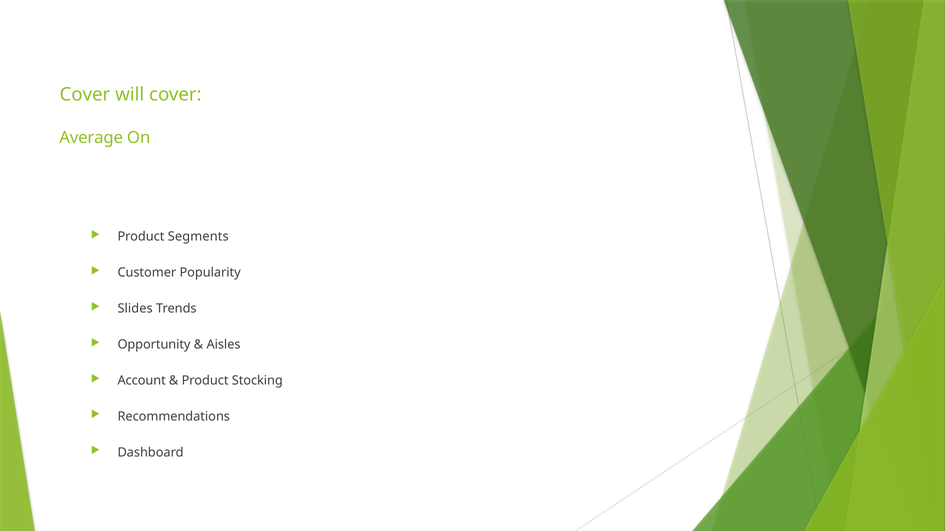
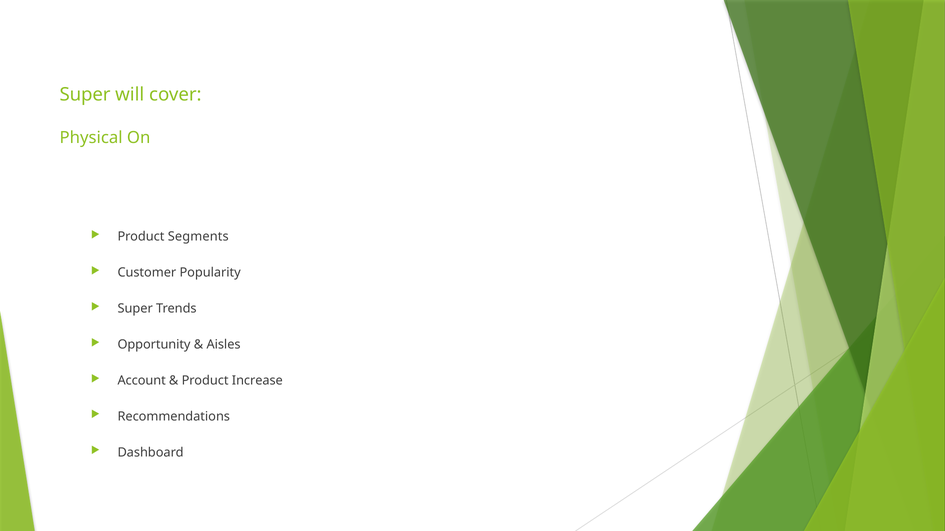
Cover at (85, 95): Cover -> Super
Average: Average -> Physical
Slides at (135, 309): Slides -> Super
Stocking: Stocking -> Increase
